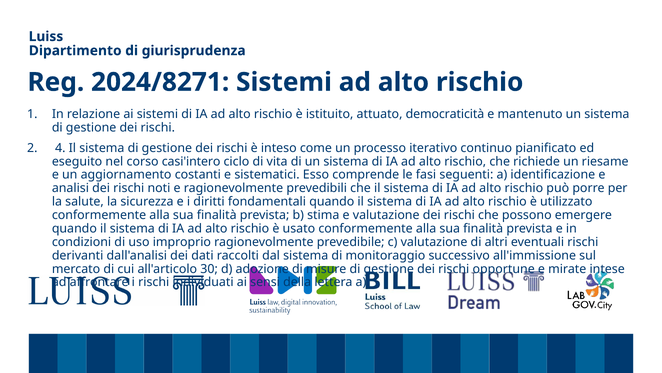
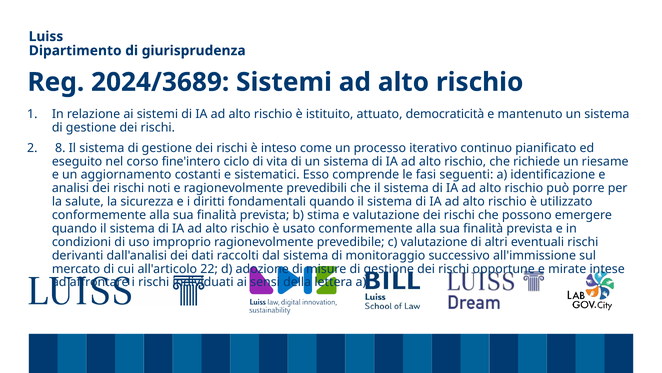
2024/8271: 2024/8271 -> 2024/3689
4: 4 -> 8
casi'intero: casi'intero -> fine'intero
30: 30 -> 22
